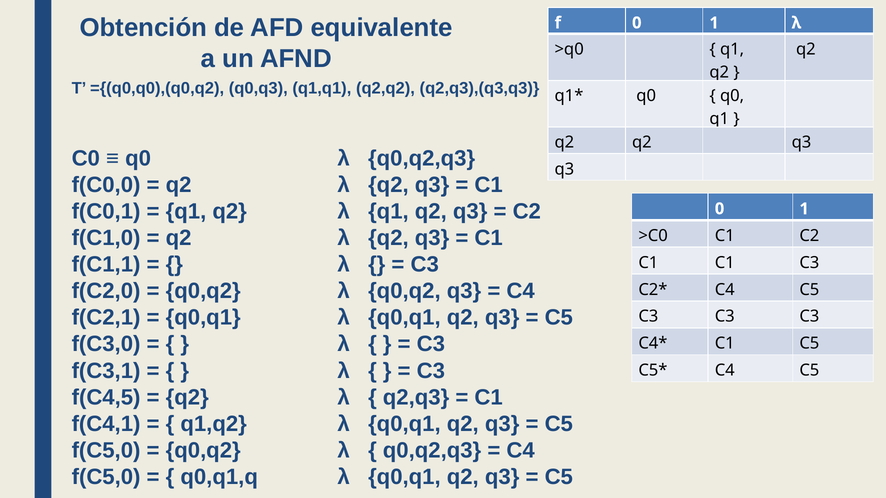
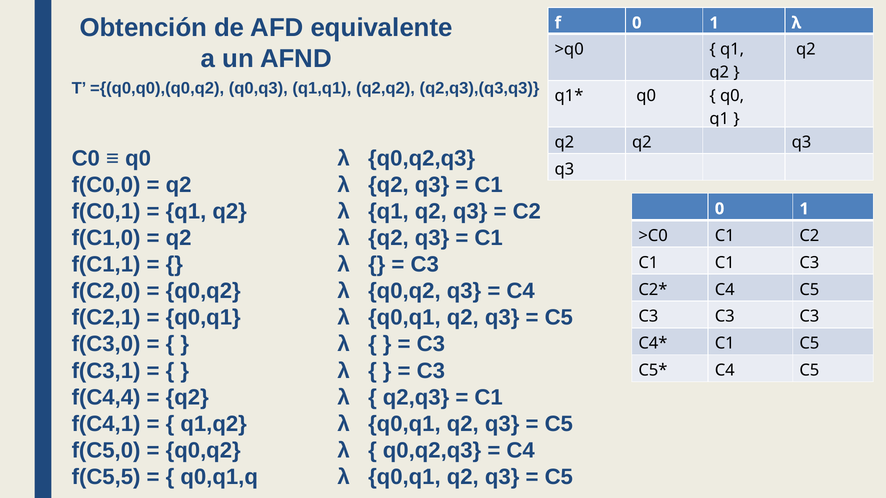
f(C4,5: f(C4,5 -> f(C4,4
f(C5,0 at (106, 477): f(C5,0 -> f(C5,5
